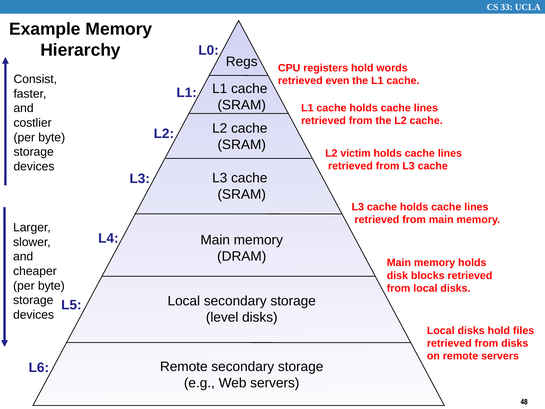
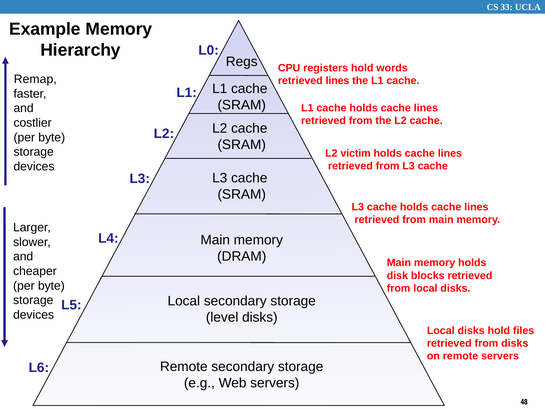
Consist: Consist -> Remap
retrieved even: even -> lines
